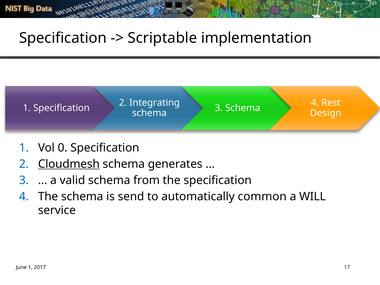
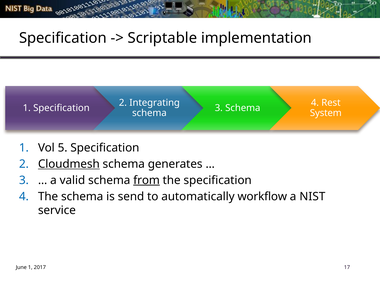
Design: Design -> System
0: 0 -> 5
from underline: none -> present
common: common -> workflow
WILL: WILL -> NIST
